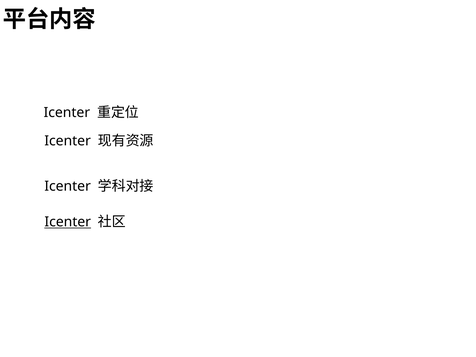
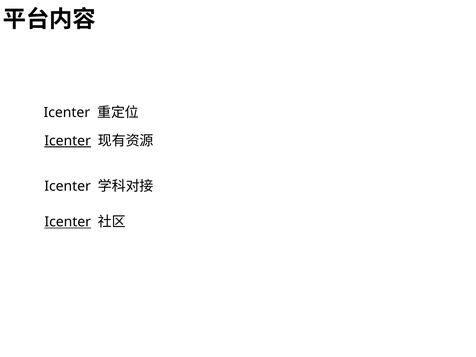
Icenter at (68, 141) underline: none -> present
